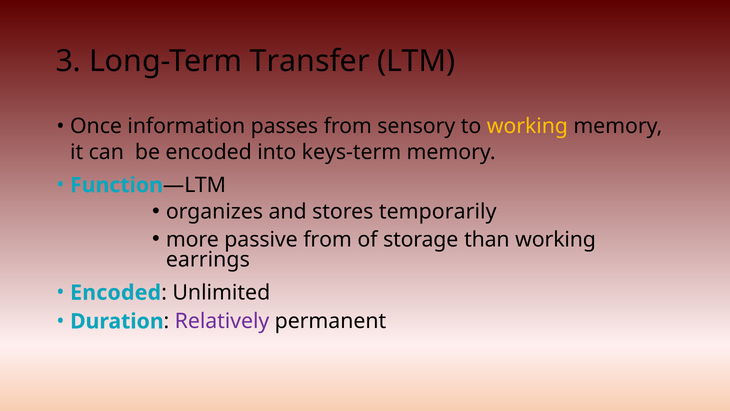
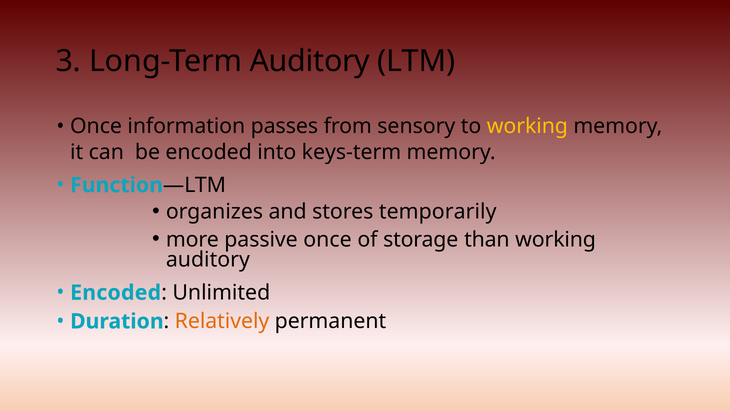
Long-Term Transfer: Transfer -> Auditory
passive from: from -> once
earrings at (208, 259): earrings -> auditory
Relatively colour: purple -> orange
